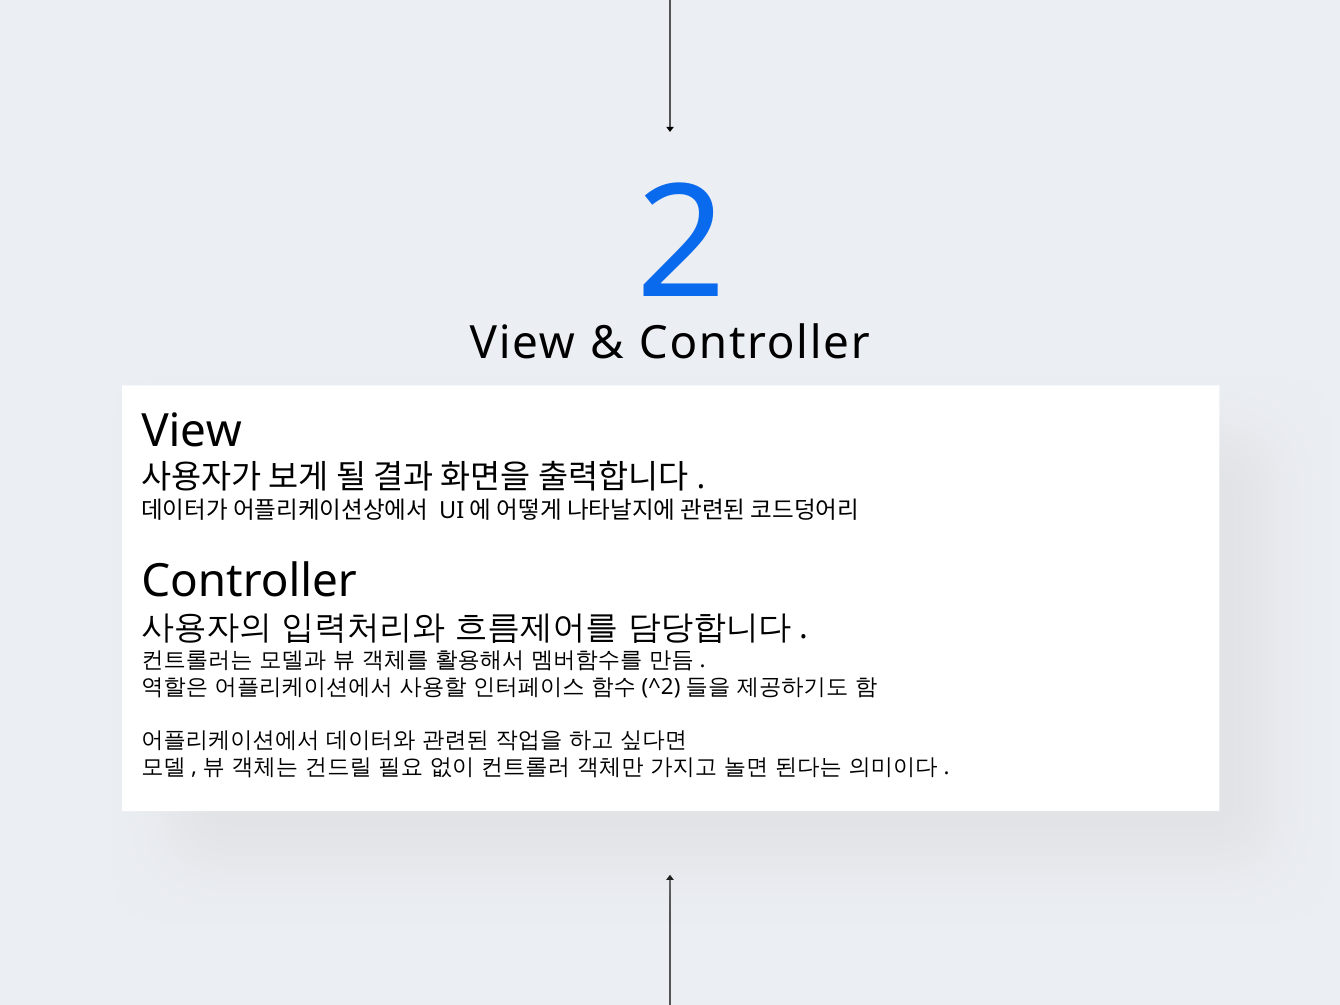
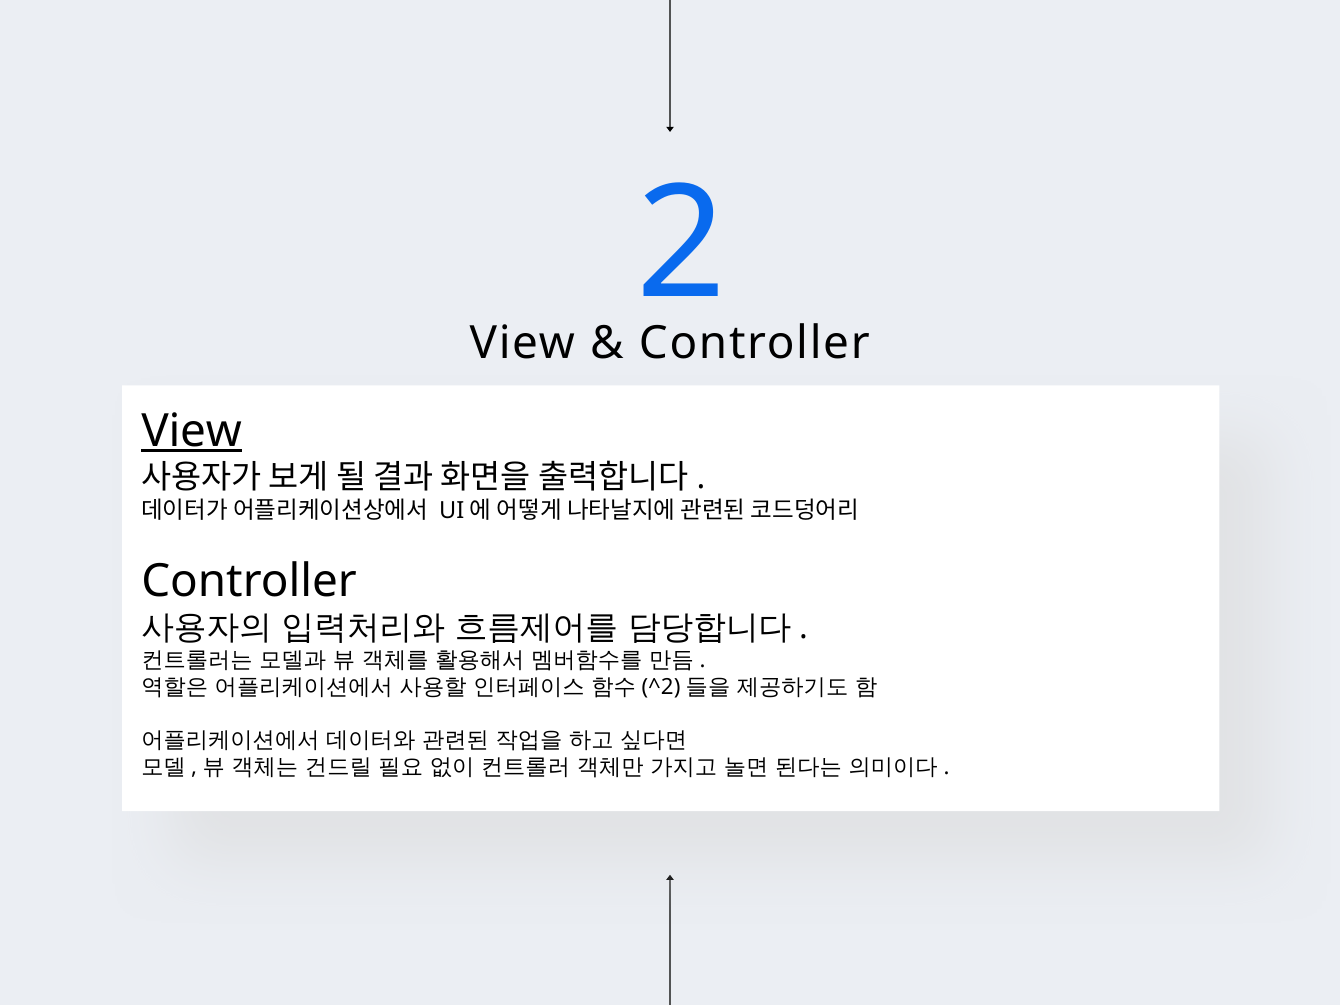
View at (192, 431) underline: none -> present
